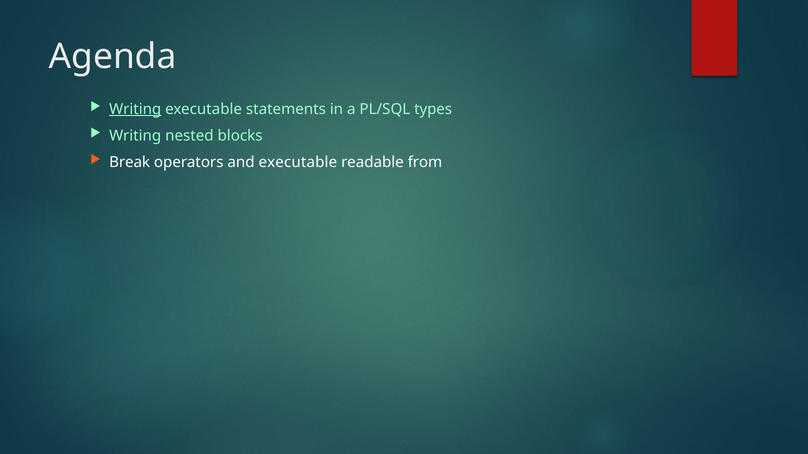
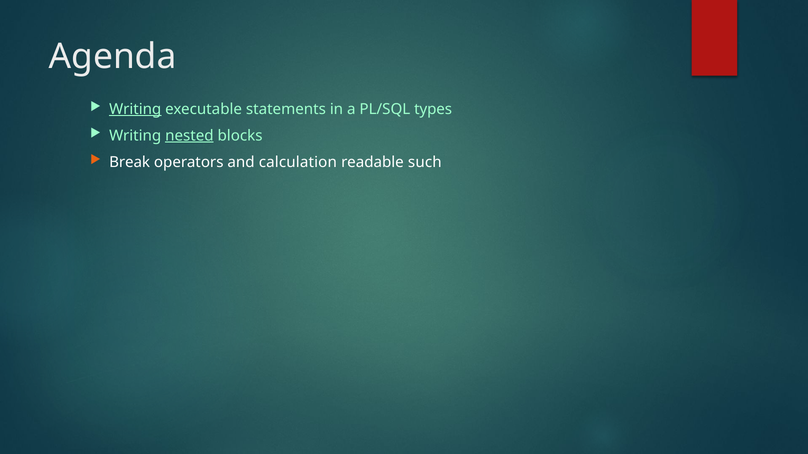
nested underline: none -> present
and executable: executable -> calculation
from: from -> such
